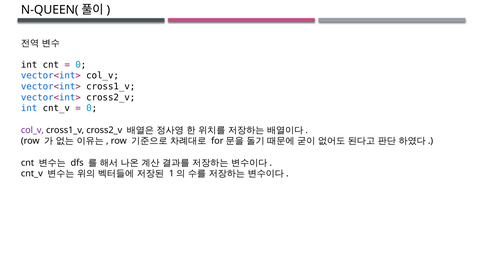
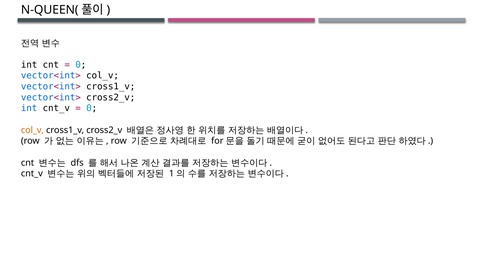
col_v at (32, 130) colour: purple -> orange
